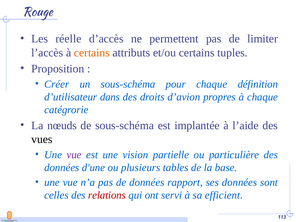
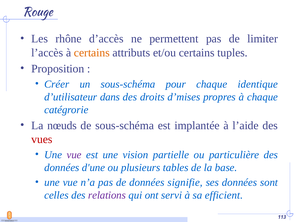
réelle: réelle -> rhône
définition: définition -> identique
d’avion: d’avion -> d’mises
vues colour: black -> red
rapport: rapport -> signifie
relations colour: red -> purple
